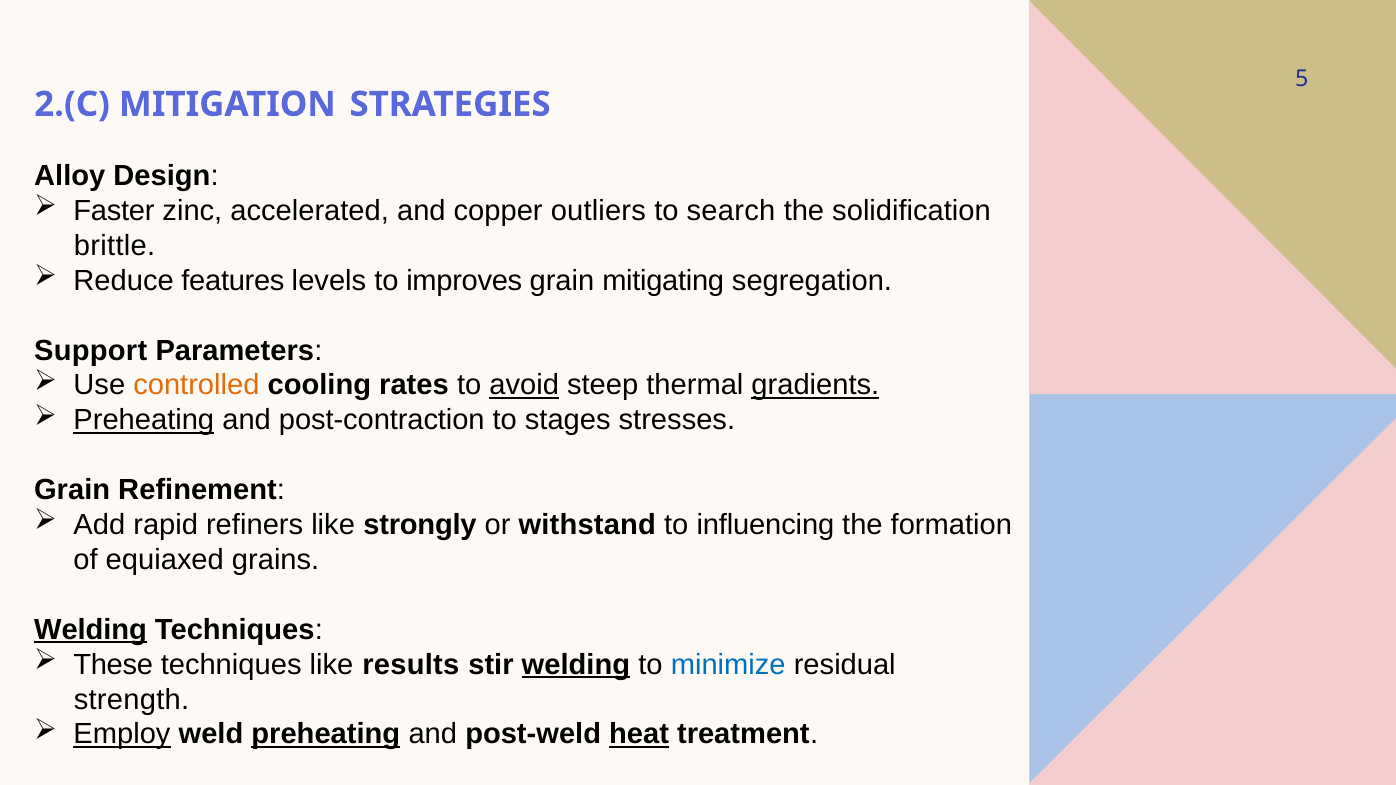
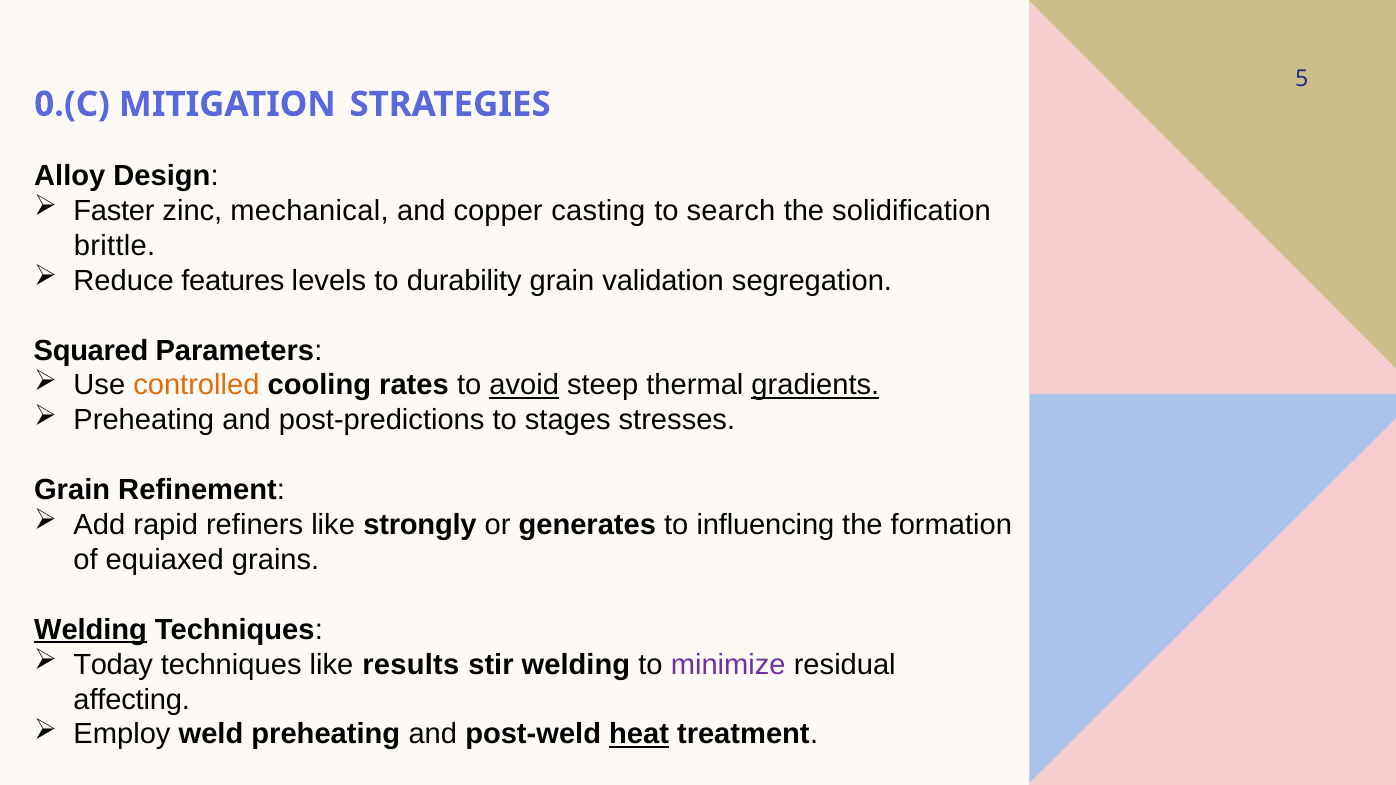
2.(C: 2.(C -> 0.(C
accelerated: accelerated -> mechanical
outliers: outliers -> casting
improves: improves -> durability
mitigating: mitigating -> validation
Support: Support -> Squared
Preheating at (144, 420) underline: present -> none
post-contraction: post-contraction -> post-predictions
withstand: withstand -> generates
These: These -> Today
welding at (576, 665) underline: present -> none
minimize colour: blue -> purple
strength: strength -> affecting
Employ underline: present -> none
preheating at (326, 735) underline: present -> none
